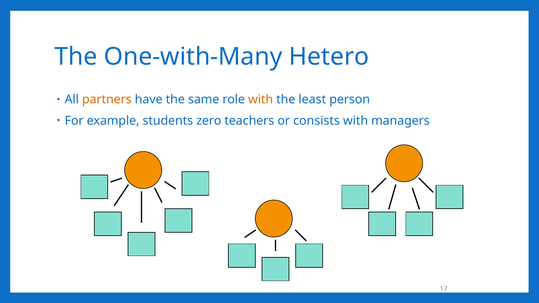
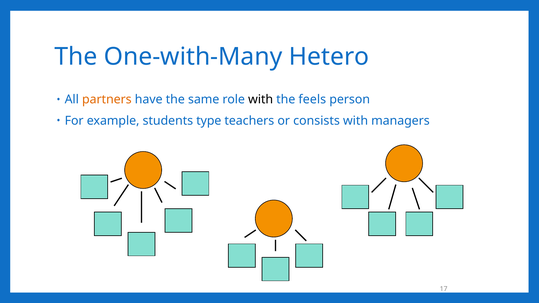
with at (261, 100) colour: orange -> black
least: least -> feels
zero: zero -> type
